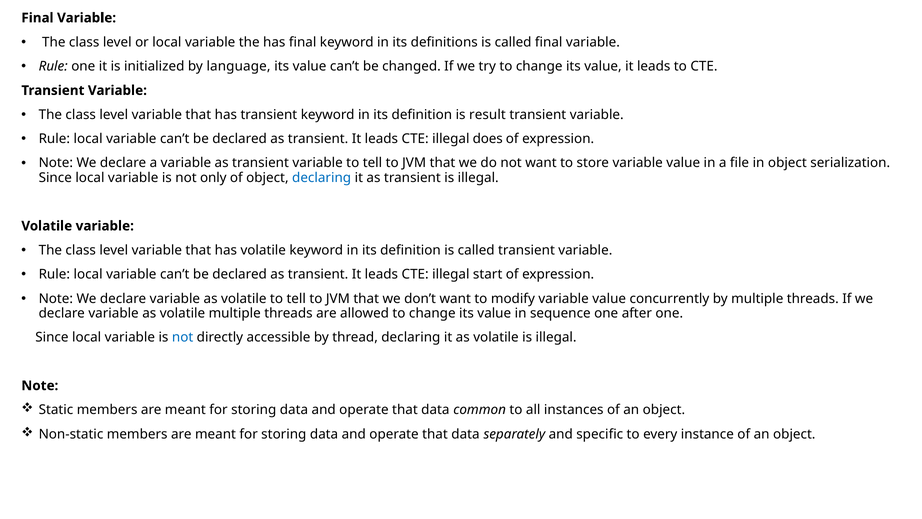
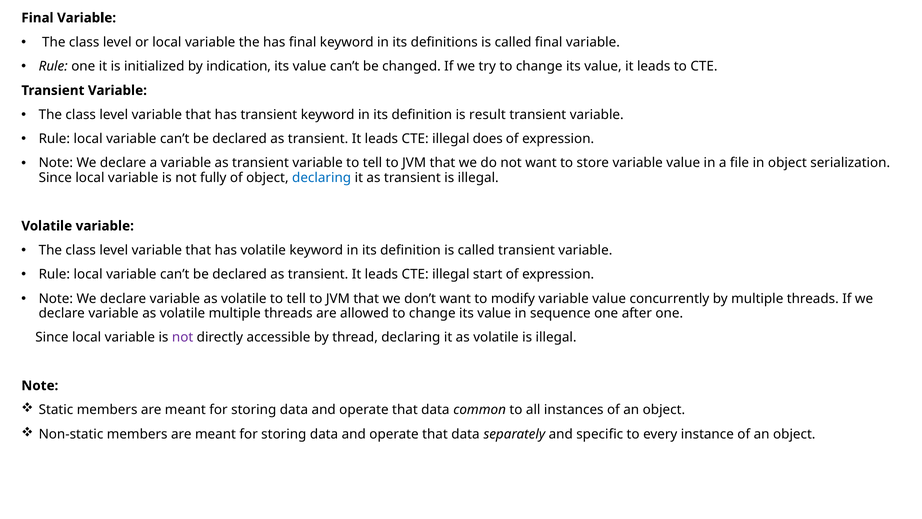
language: language -> indication
only: only -> fully
not at (183, 337) colour: blue -> purple
